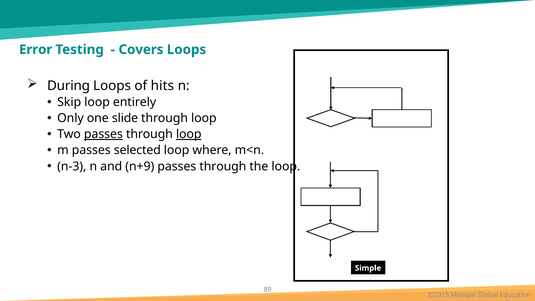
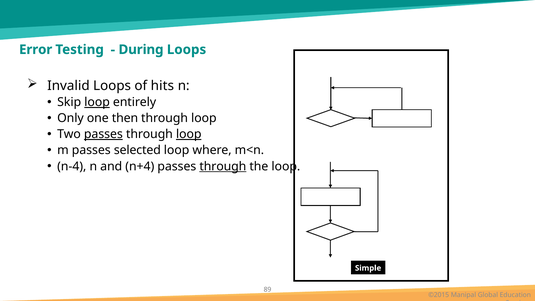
Covers: Covers -> During
During: During -> Invalid
loop at (97, 102) underline: none -> present
slide: slide -> then
n-3: n-3 -> n-4
n+9: n+9 -> n+4
through at (223, 166) underline: none -> present
